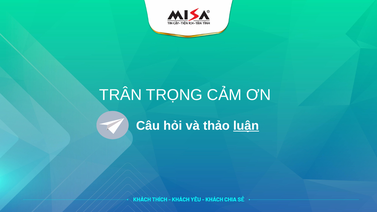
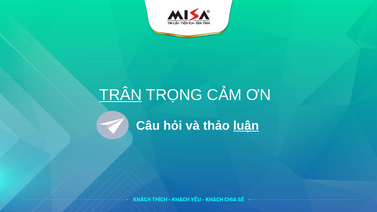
TRÂN underline: none -> present
